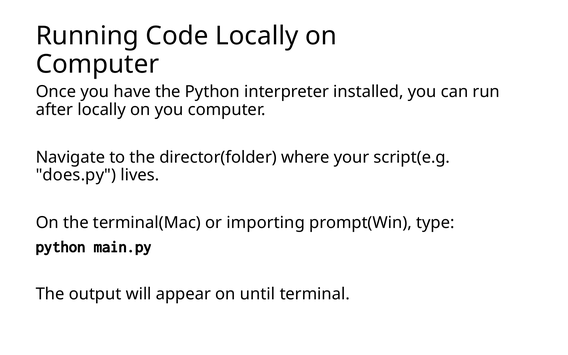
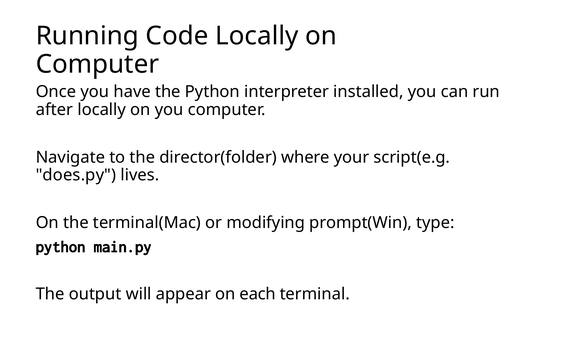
importing: importing -> modifying
until: until -> each
